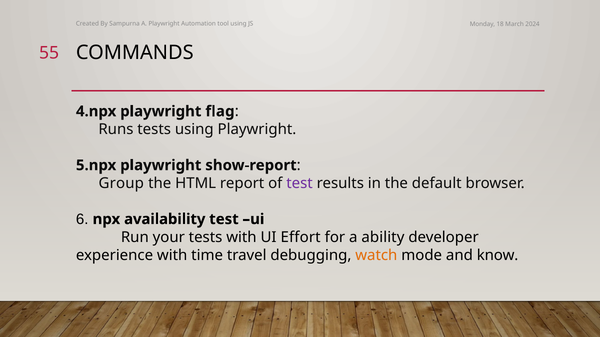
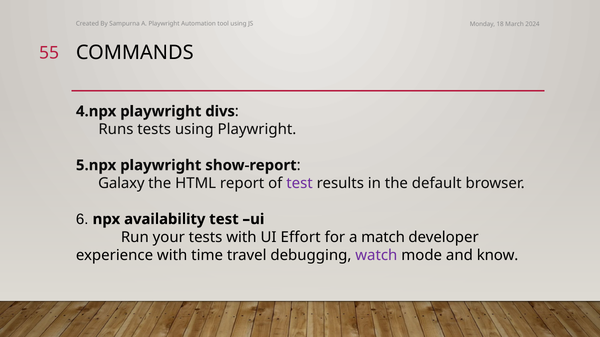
flag: flag -> divs
Group: Group -> Galaxy
ability: ability -> match
watch colour: orange -> purple
